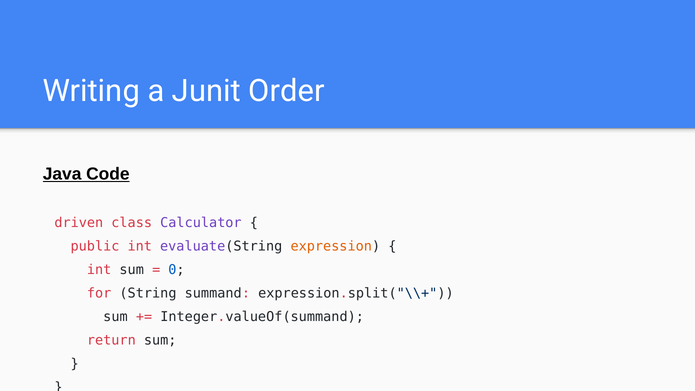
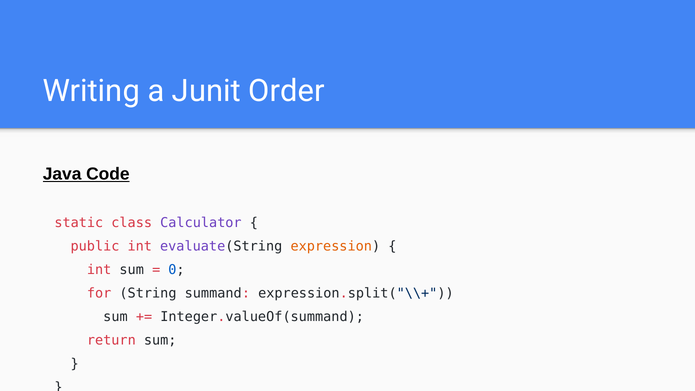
driven: driven -> static
